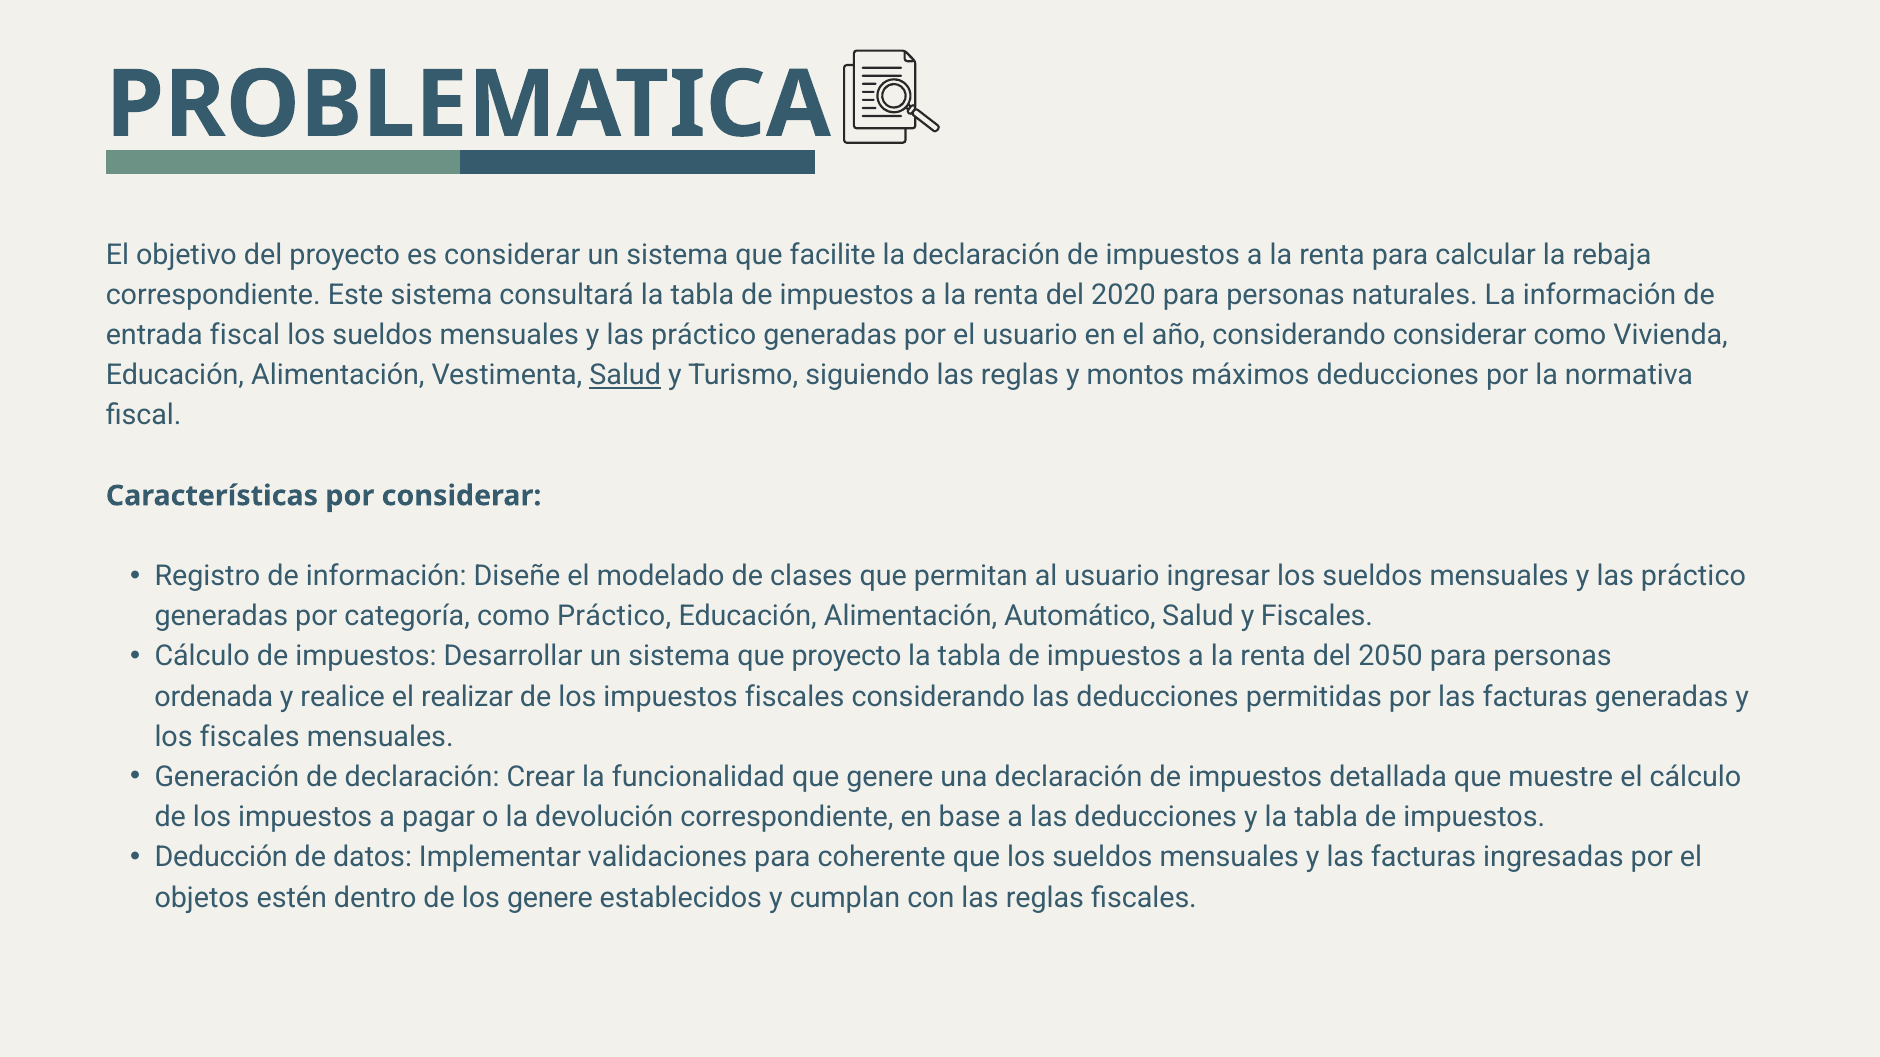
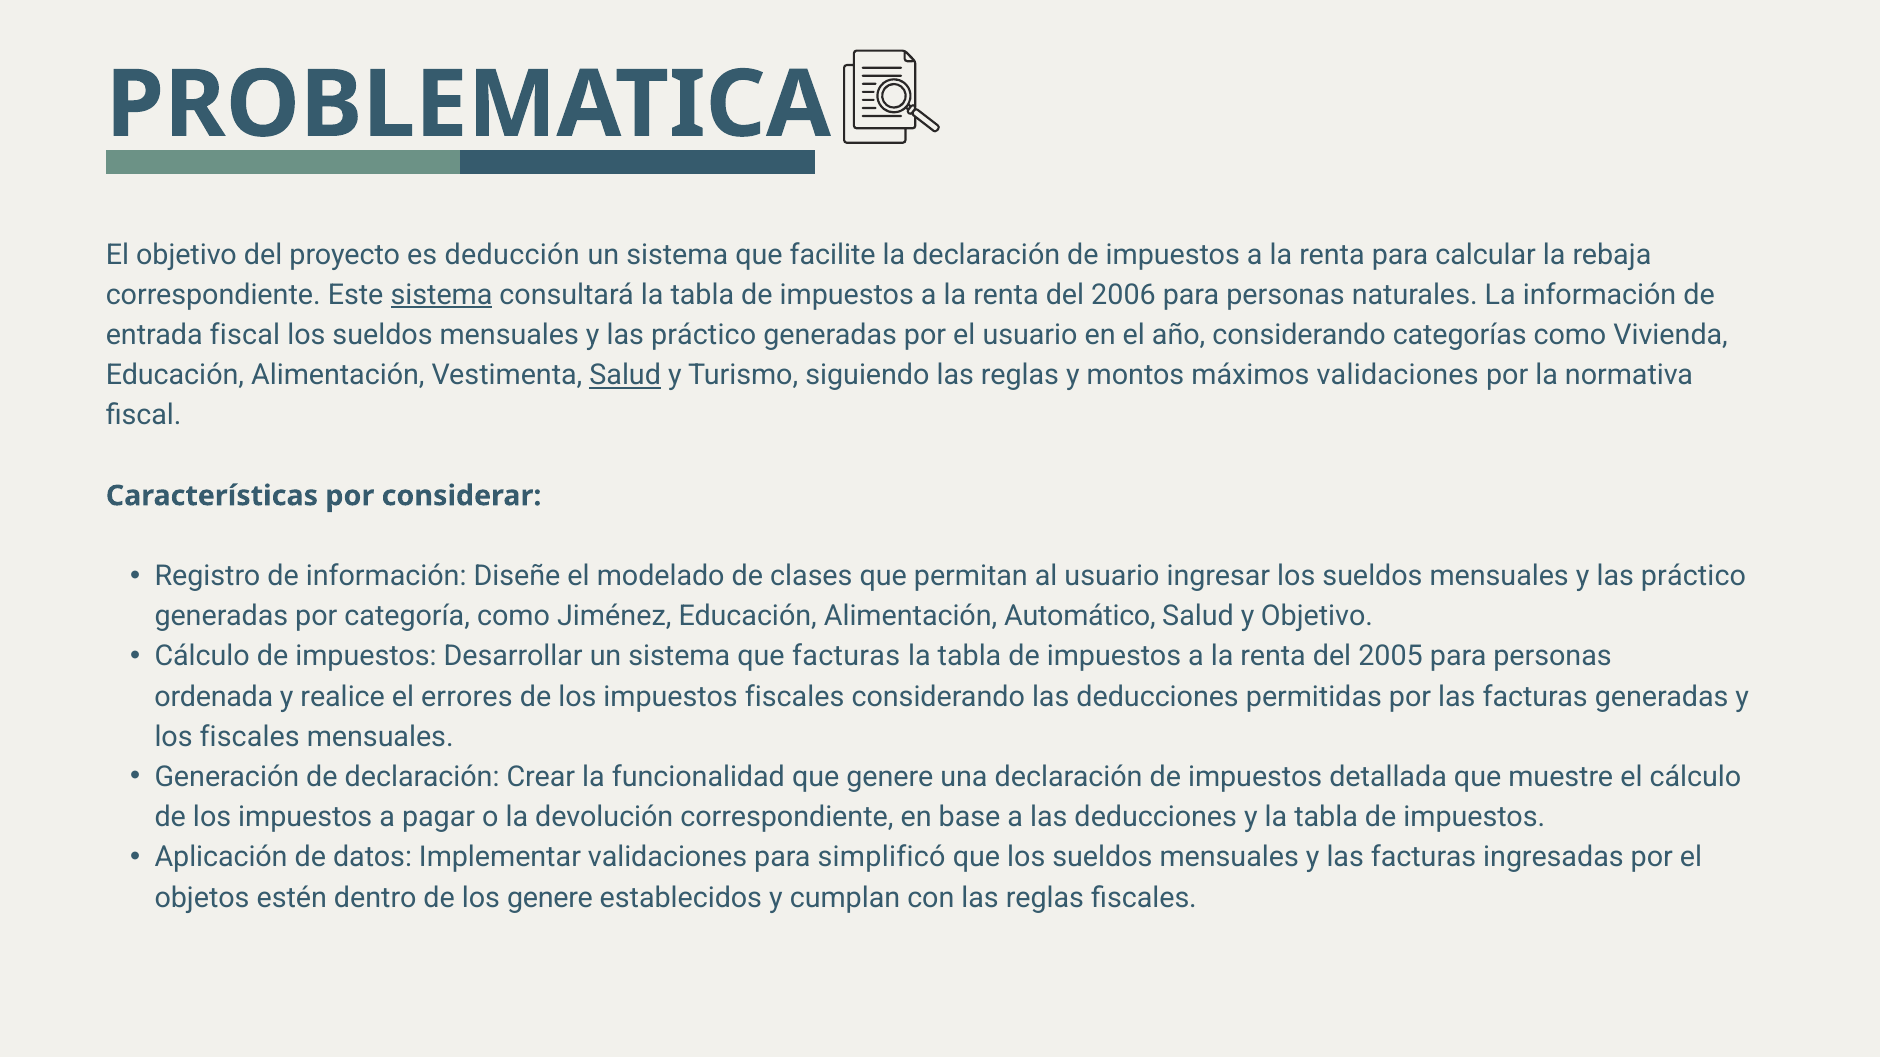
es considerar: considerar -> deducción
sistema at (442, 295) underline: none -> present
2020: 2020 -> 2006
considerando considerar: considerar -> categorías
máximos deducciones: deducciones -> validaciones
como Práctico: Práctico -> Jiménez
y Fiscales: Fiscales -> Objetivo
que proyecto: proyecto -> facturas
2050: 2050 -> 2005
realizar: realizar -> errores
Deducción: Deducción -> Aplicación
coherente: coherente -> simplificó
